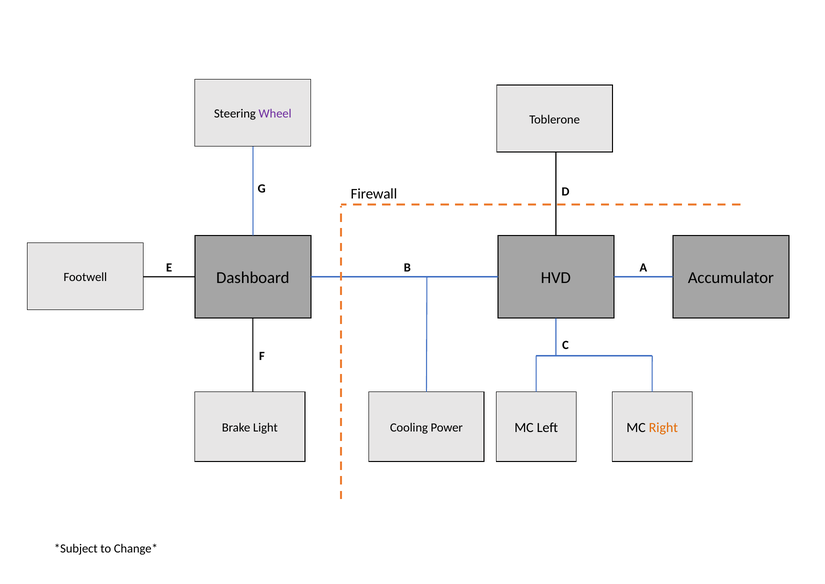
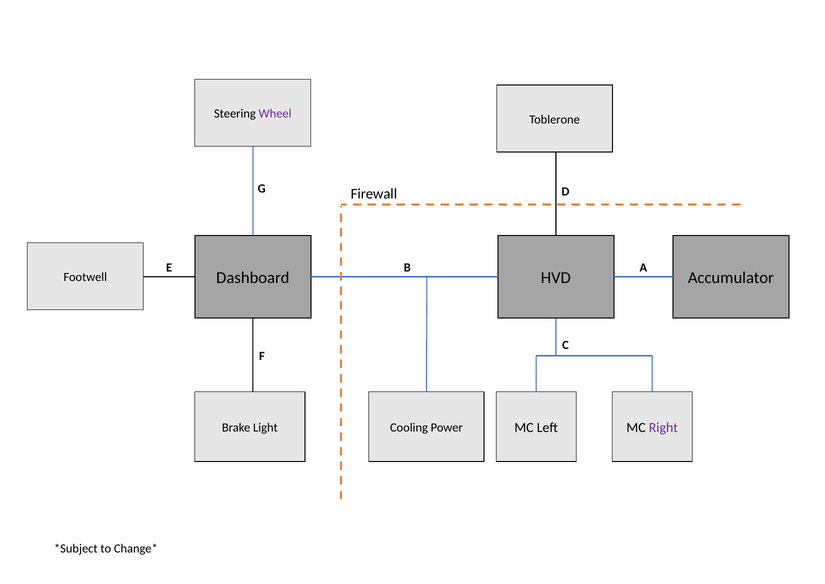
Right colour: orange -> purple
